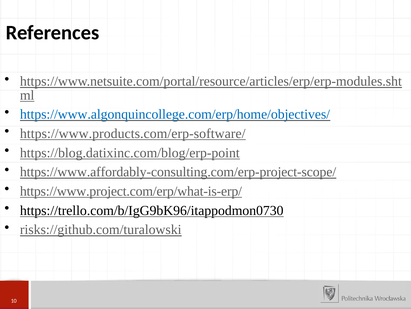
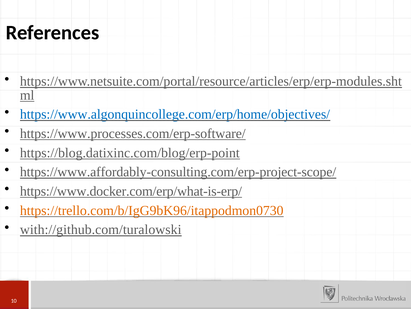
https://www.products.com/erp-software/: https://www.products.com/erp-software/ -> https://www.processes.com/erp-software/
https://www.project.com/erp/what-is-erp/: https://www.project.com/erp/what-is-erp/ -> https://www.docker.com/erp/what-is-erp/
https://trello.com/b/IgG9bK96/itappodmon0730 colour: black -> orange
risks://github.com/turalowski: risks://github.com/turalowski -> with://github.com/turalowski
